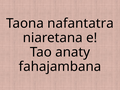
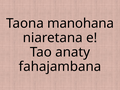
nafantatra: nafantatra -> manohana
